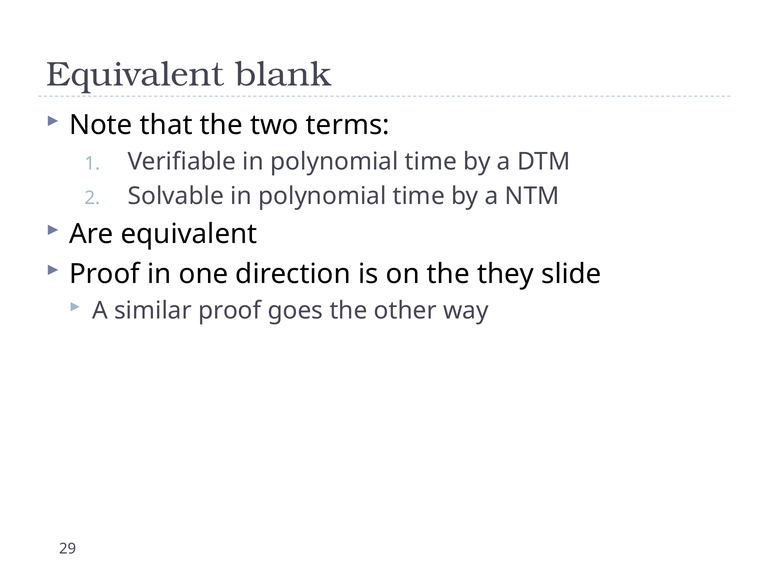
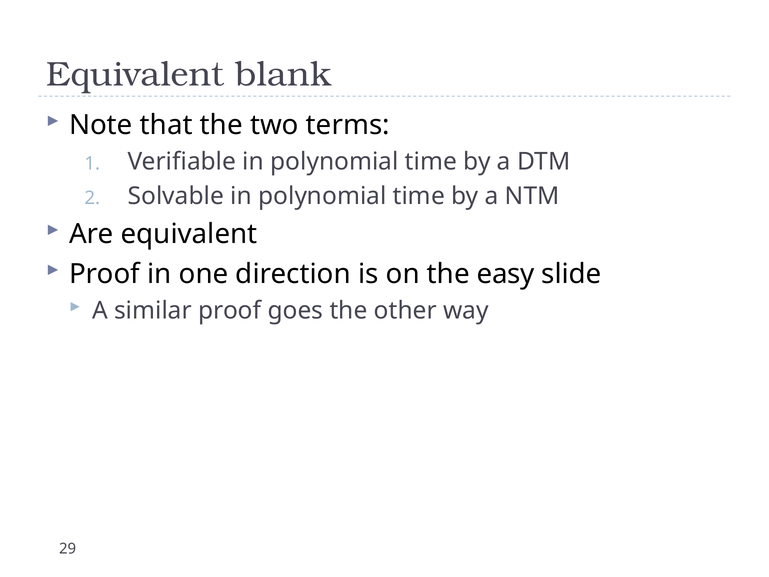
they: they -> easy
